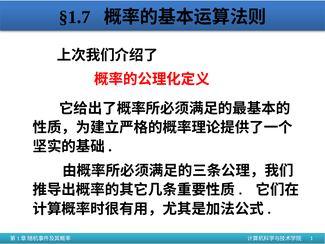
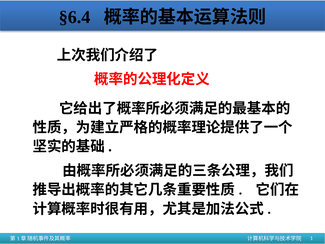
§1.7: §1.7 -> §6.4
